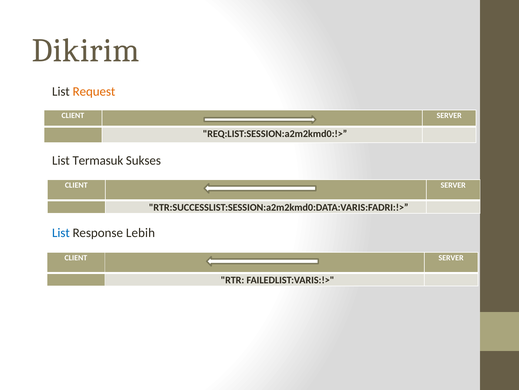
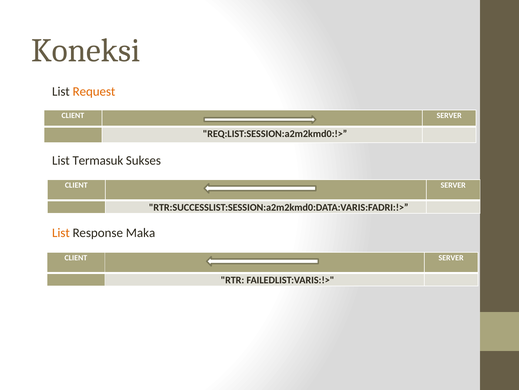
Dikirim: Dikirim -> Koneksi
List at (61, 232) colour: blue -> orange
Lebih: Lebih -> Maka
